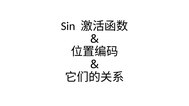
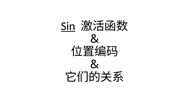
Sin underline: none -> present
